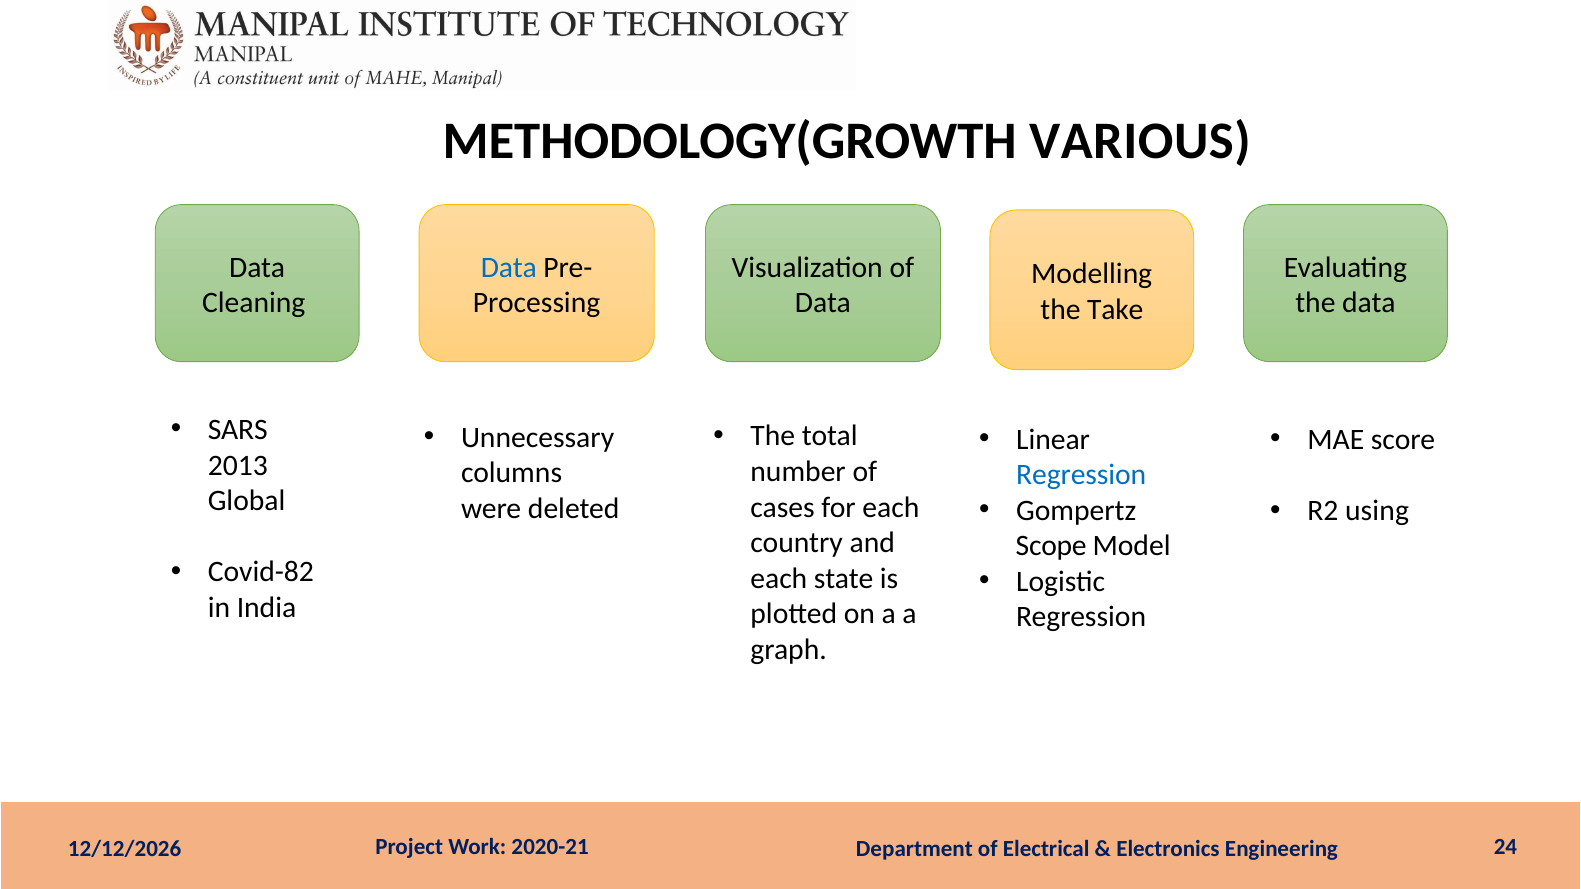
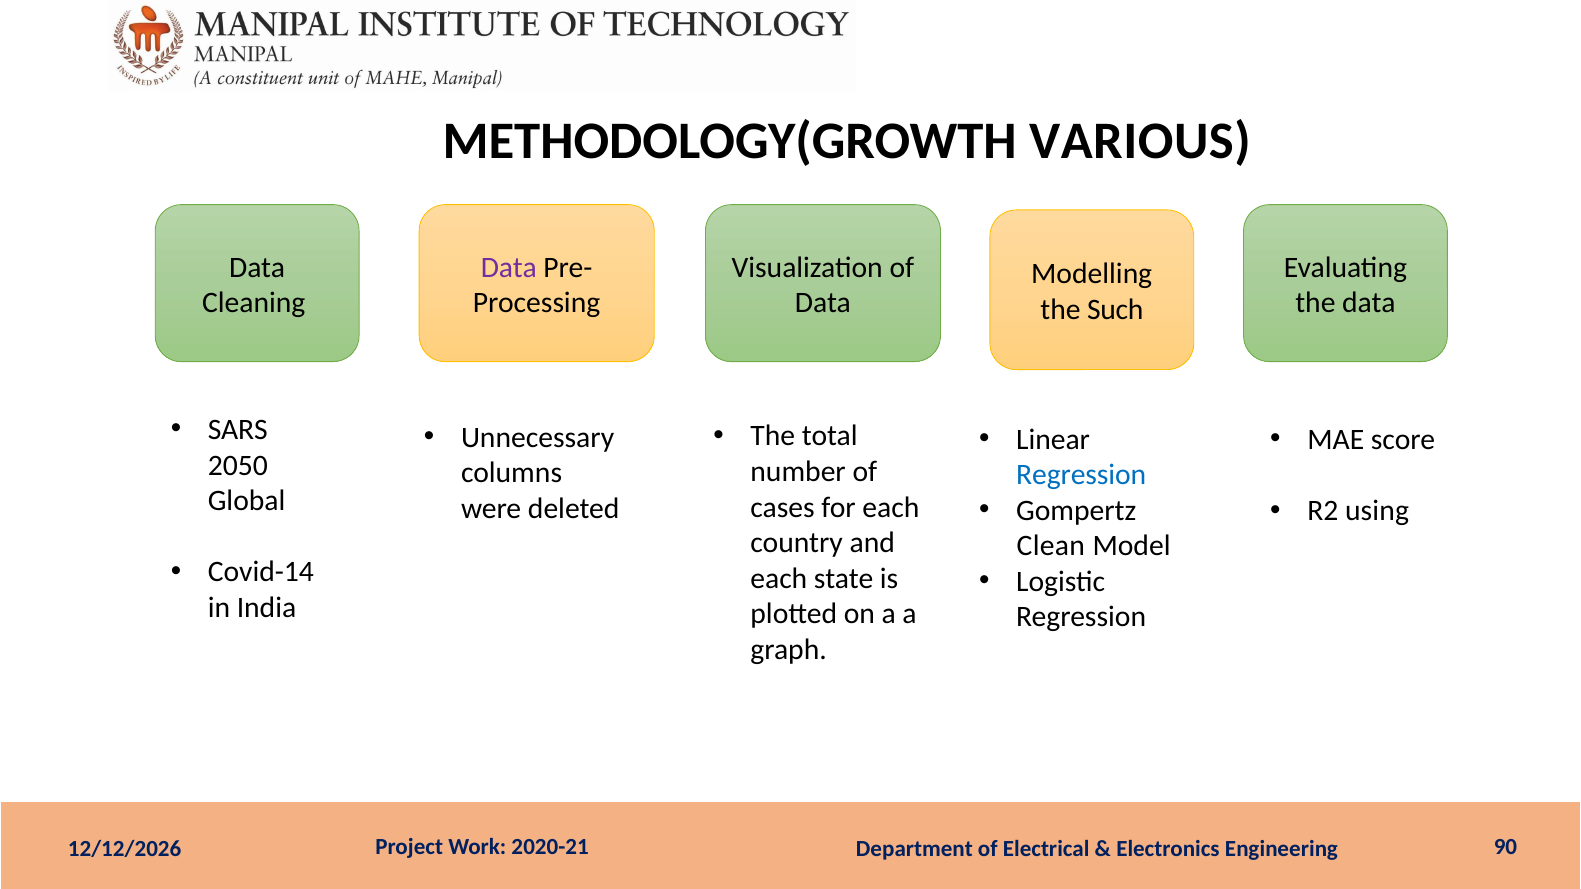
Data at (509, 267) colour: blue -> purple
Take: Take -> Such
2013: 2013 -> 2050
Scope: Scope -> Clean
Covid-82: Covid-82 -> Covid-14
24: 24 -> 90
